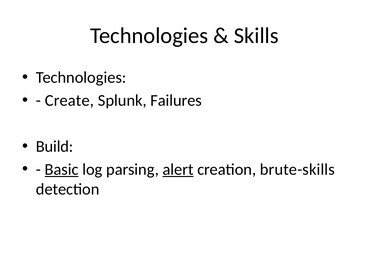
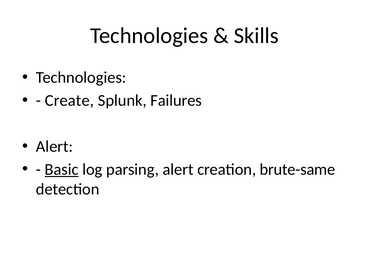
Build at (55, 146): Build -> Alert
alert at (178, 169) underline: present -> none
brute-skills: brute-skills -> brute-same
